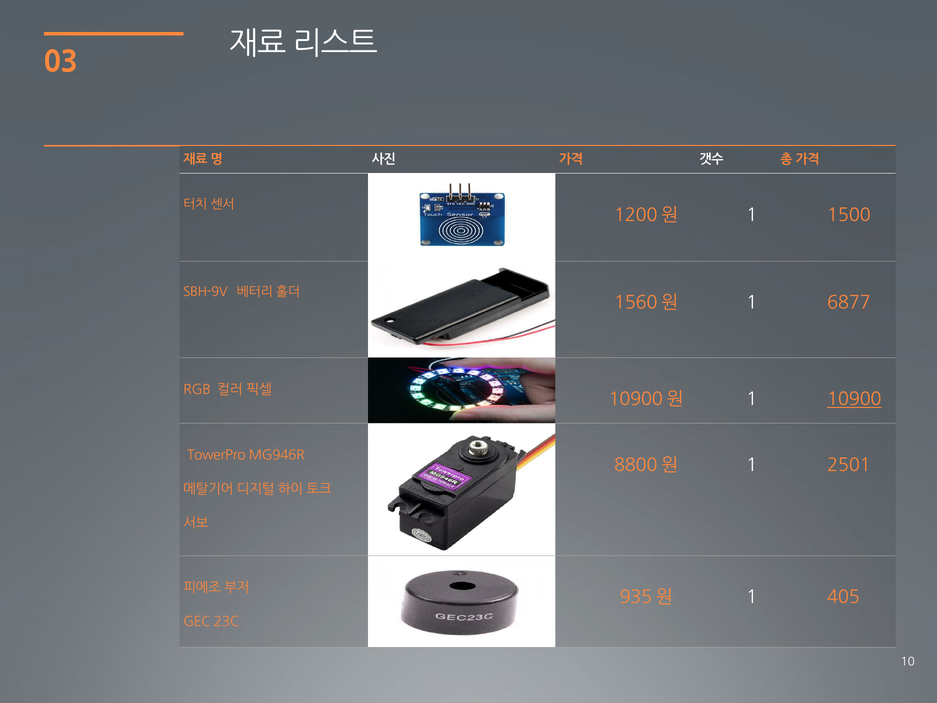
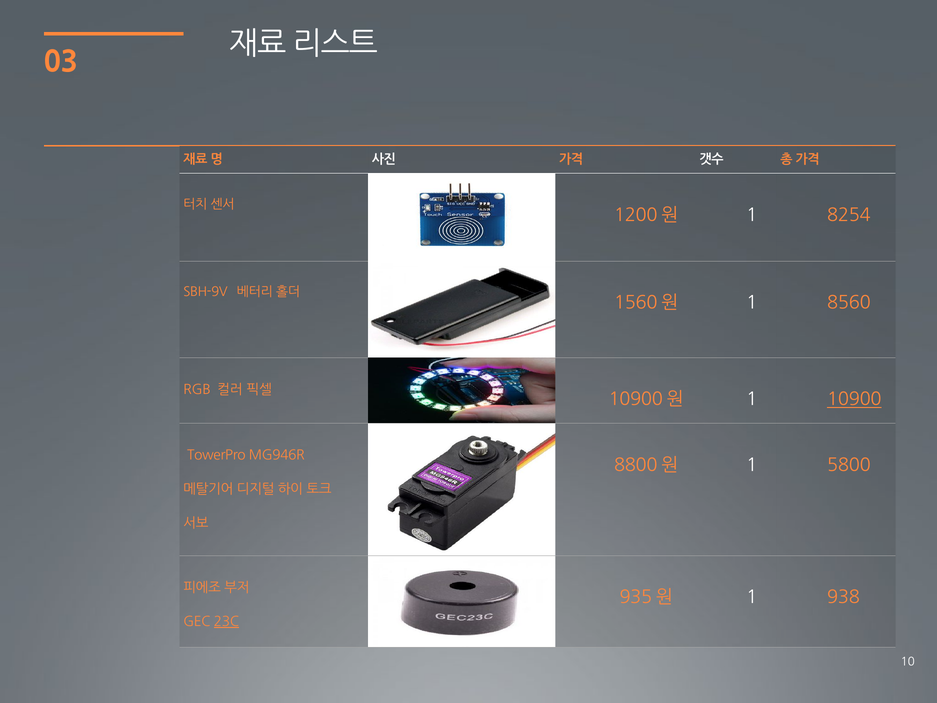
1500: 1500 -> 8254
6877: 6877 -> 8560
2501: 2501 -> 5800
405: 405 -> 938
23C underline: none -> present
